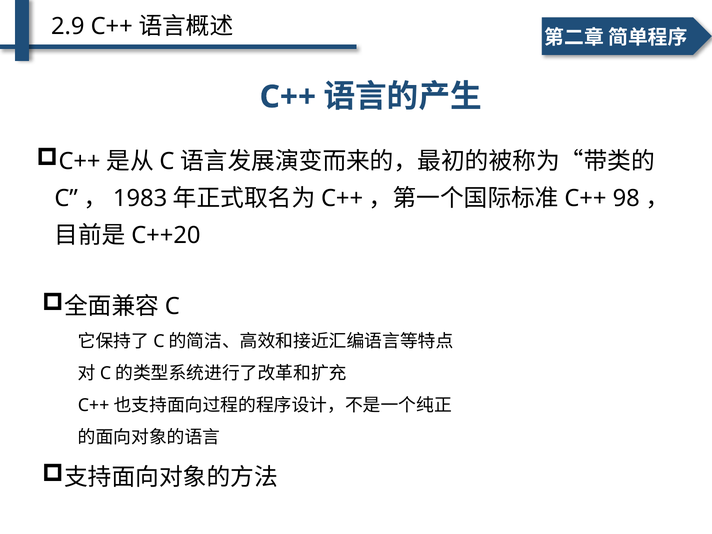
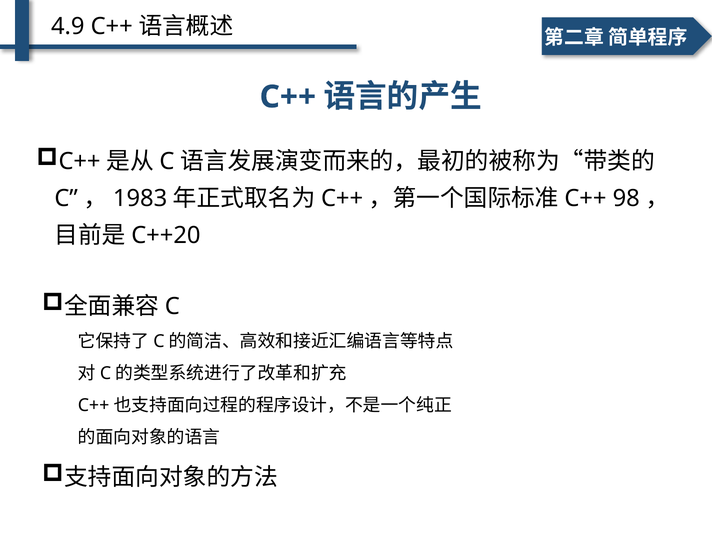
2.9: 2.9 -> 4.9
